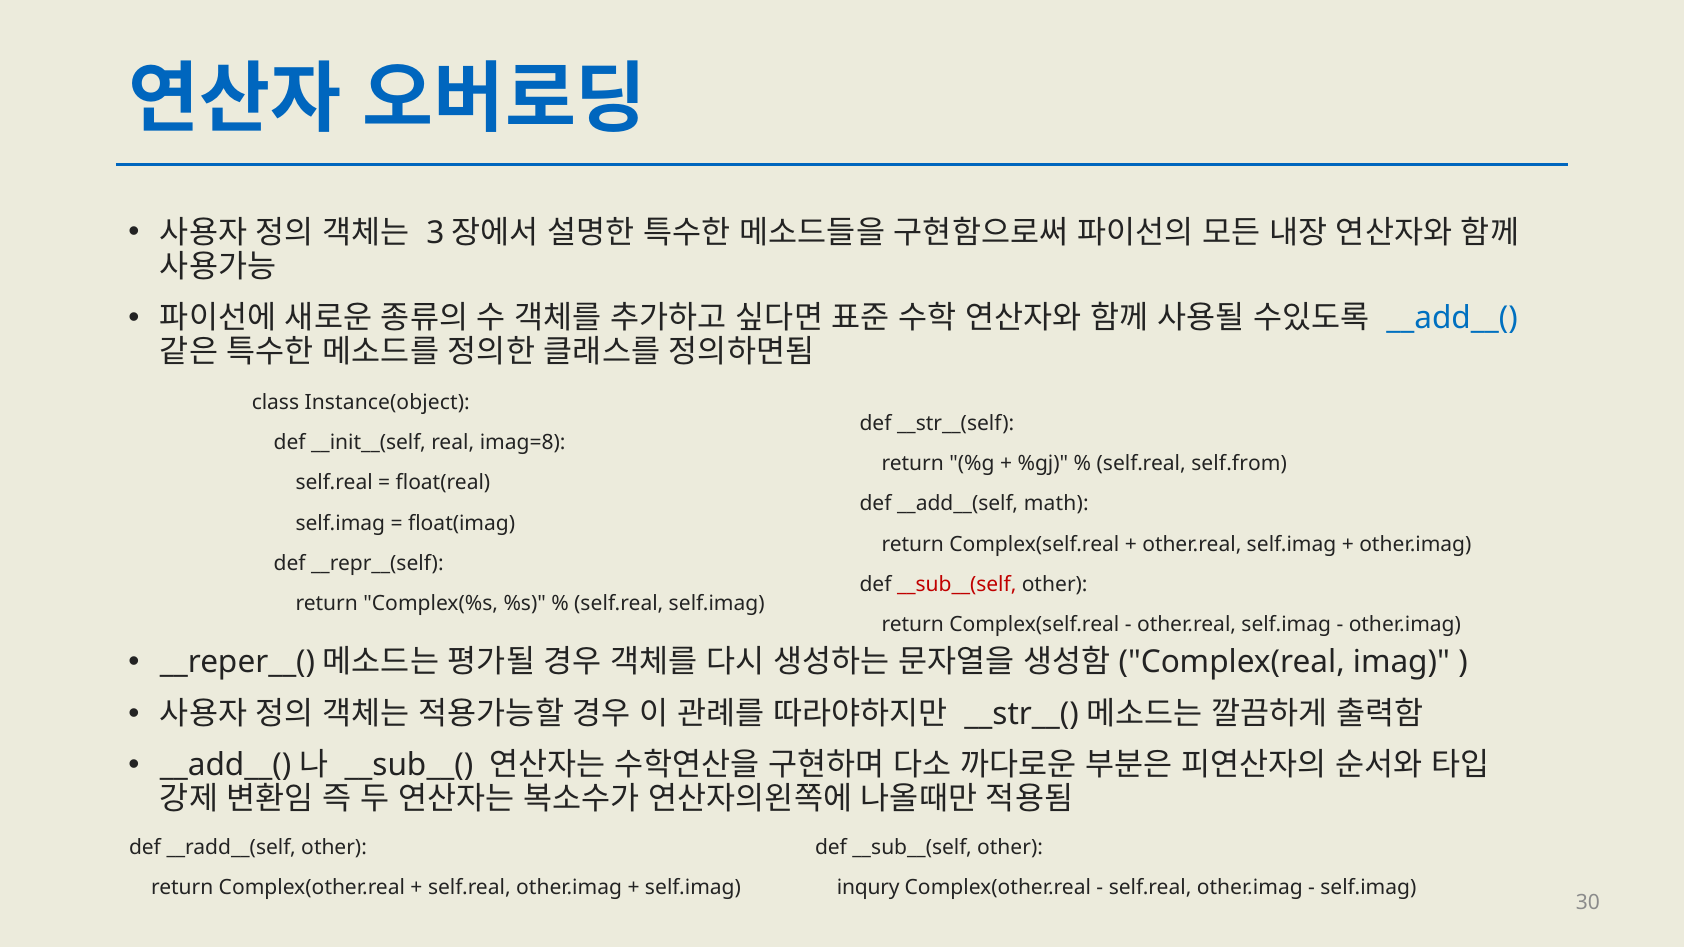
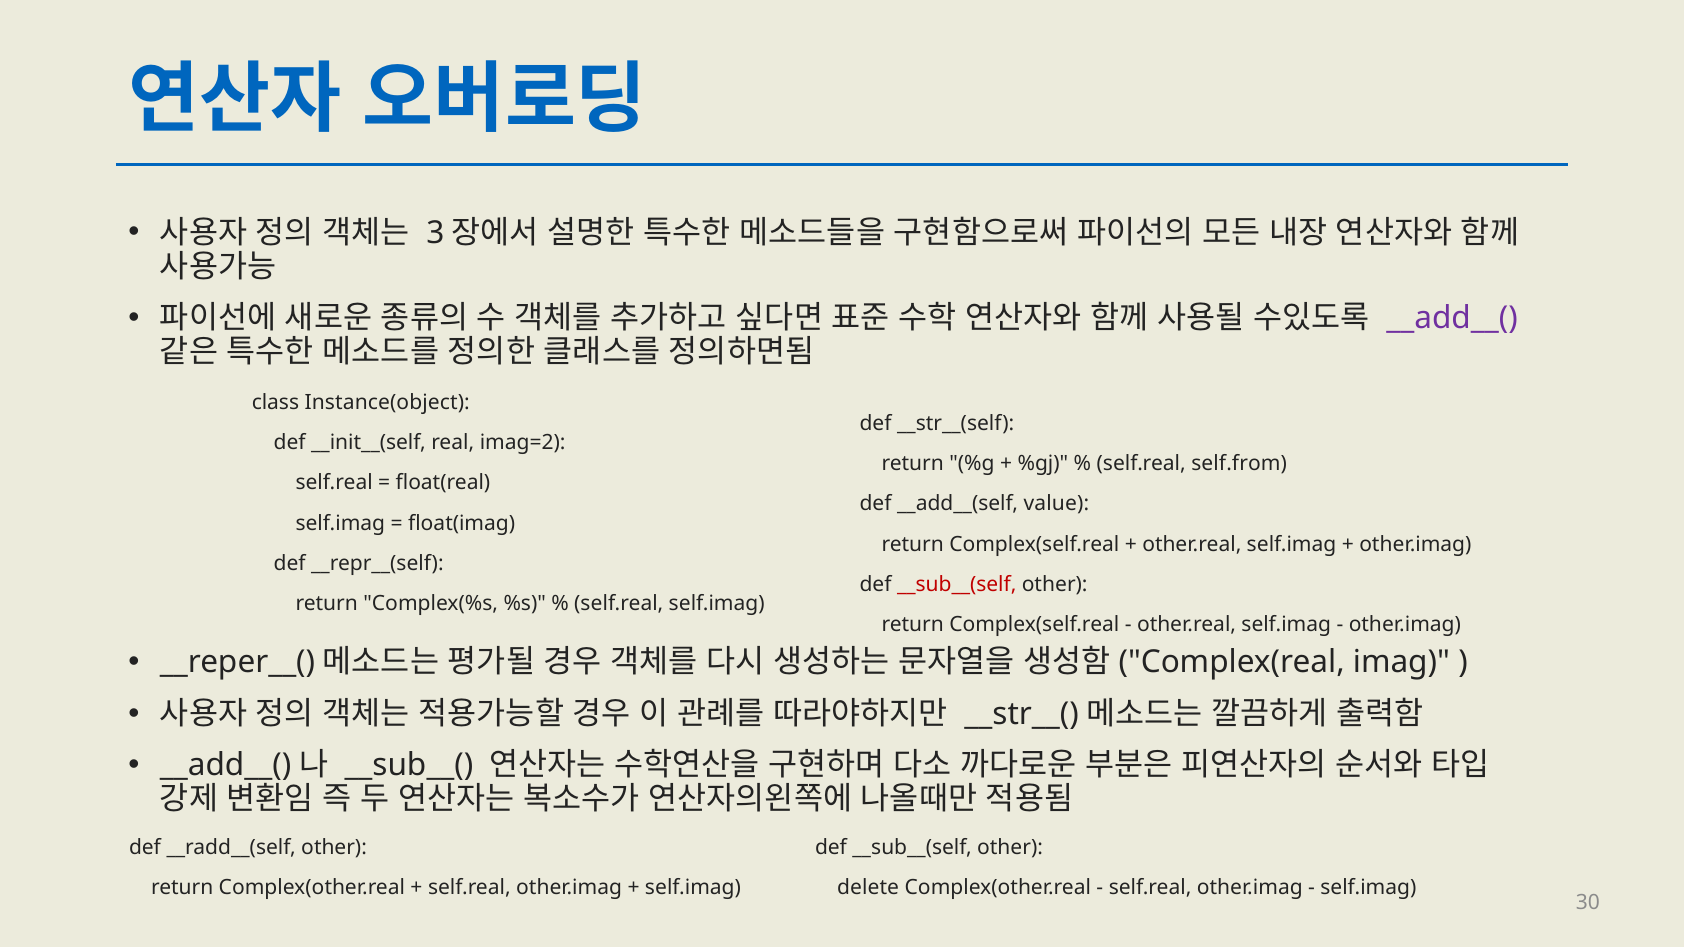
__add__( colour: blue -> purple
imag=8: imag=8 -> imag=2
math: math -> value
inqury: inqury -> delete
